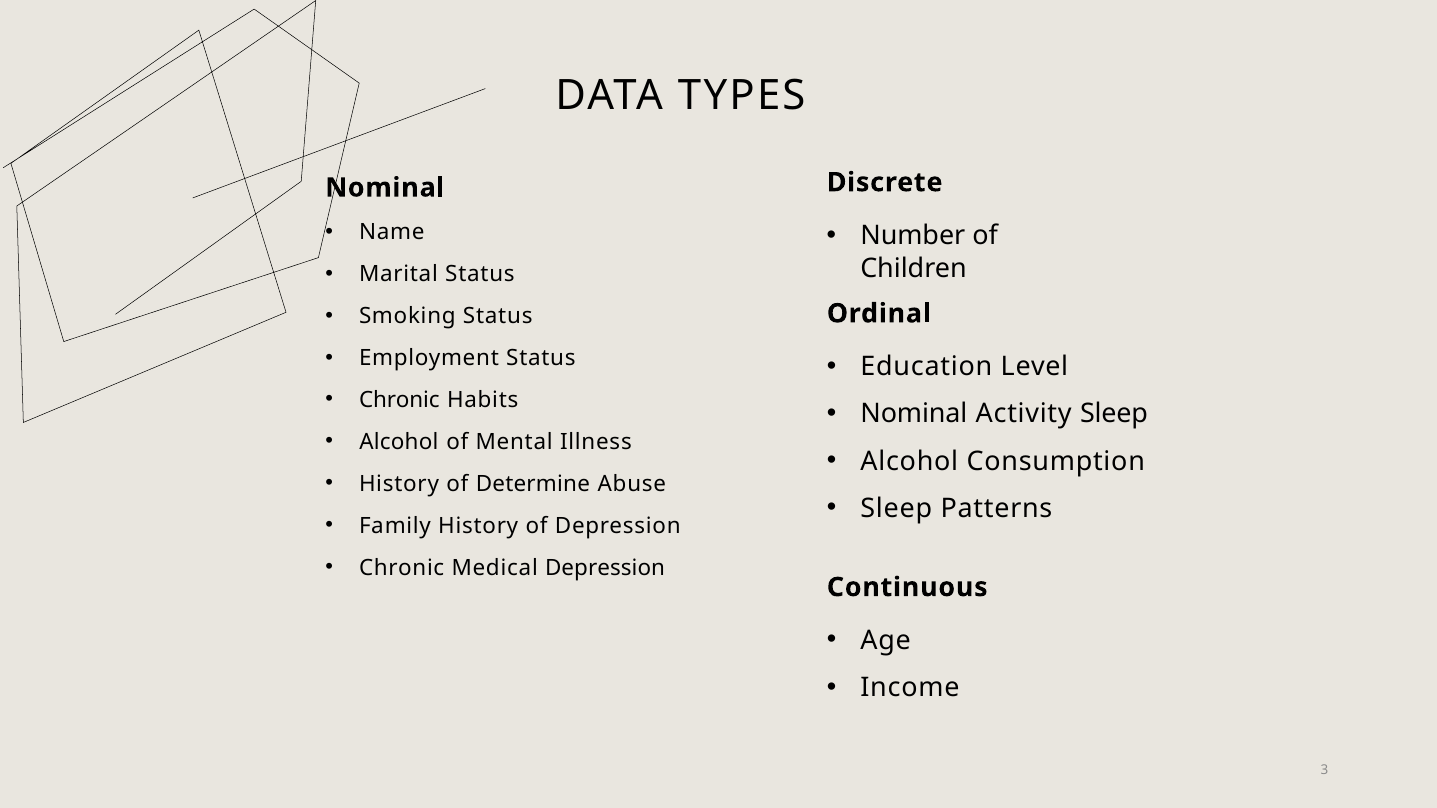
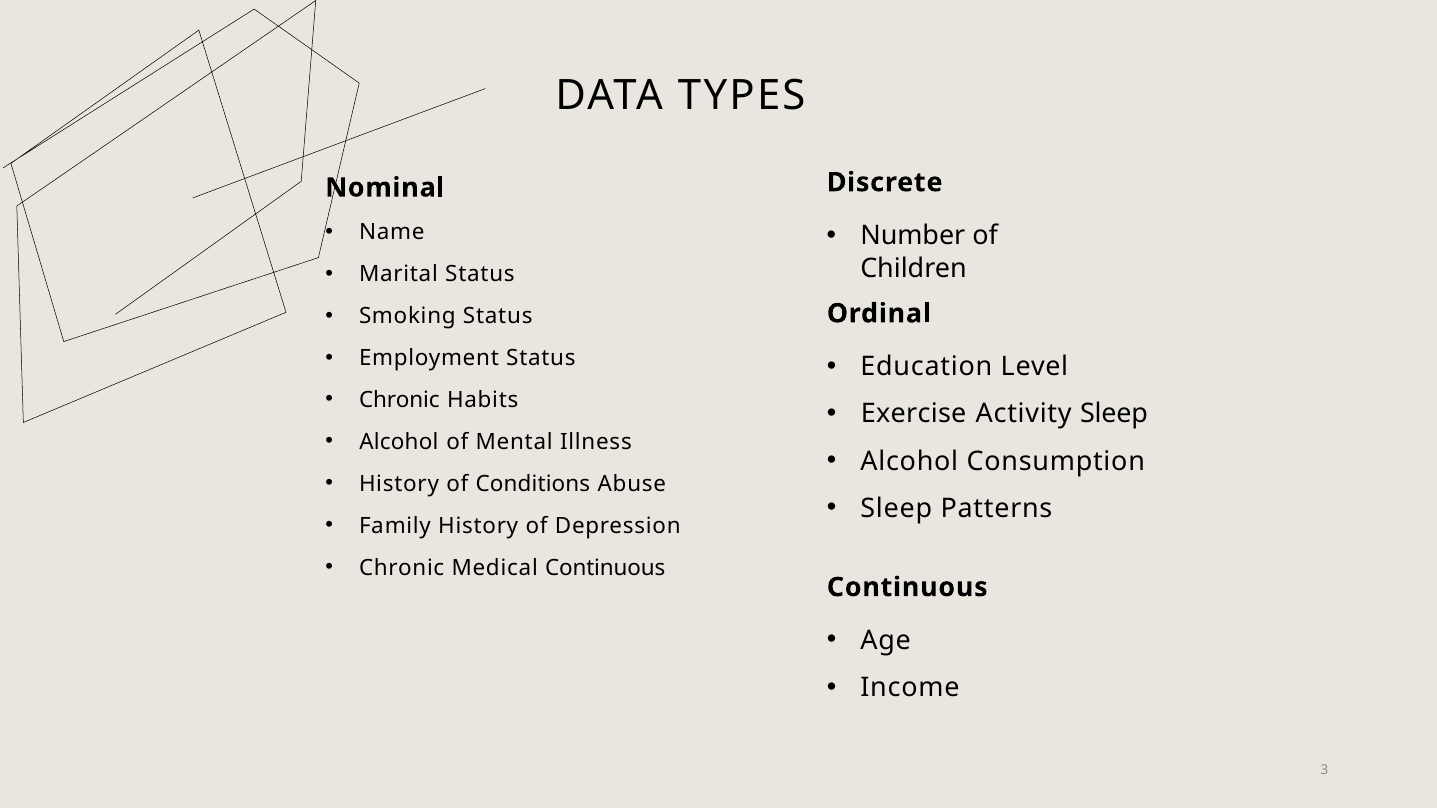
Nominal at (914, 414): Nominal -> Exercise
Determine: Determine -> Conditions
Medical Depression: Depression -> Continuous
